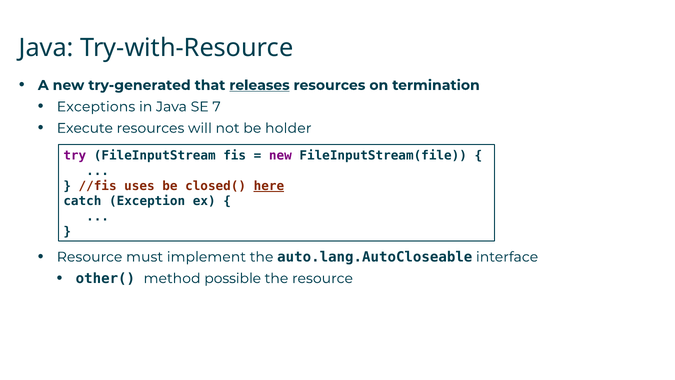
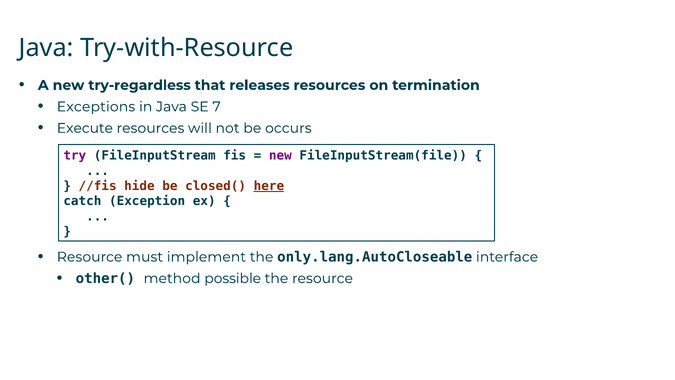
try-generated: try-generated -> try-regardless
releases underline: present -> none
holder: holder -> occurs
uses: uses -> hide
auto.lang.AutoCloseable: auto.lang.AutoCloseable -> only.lang.AutoCloseable
